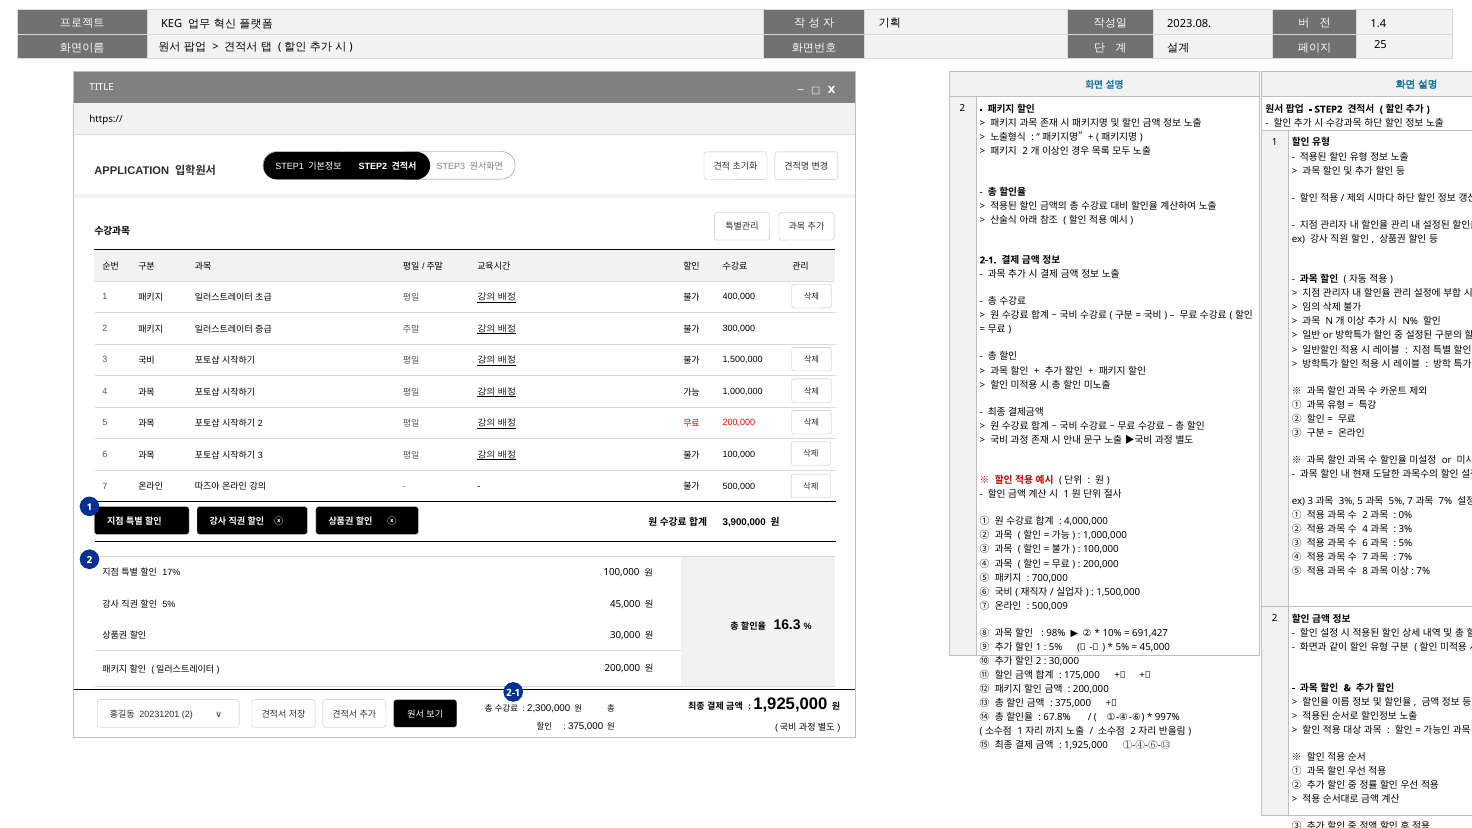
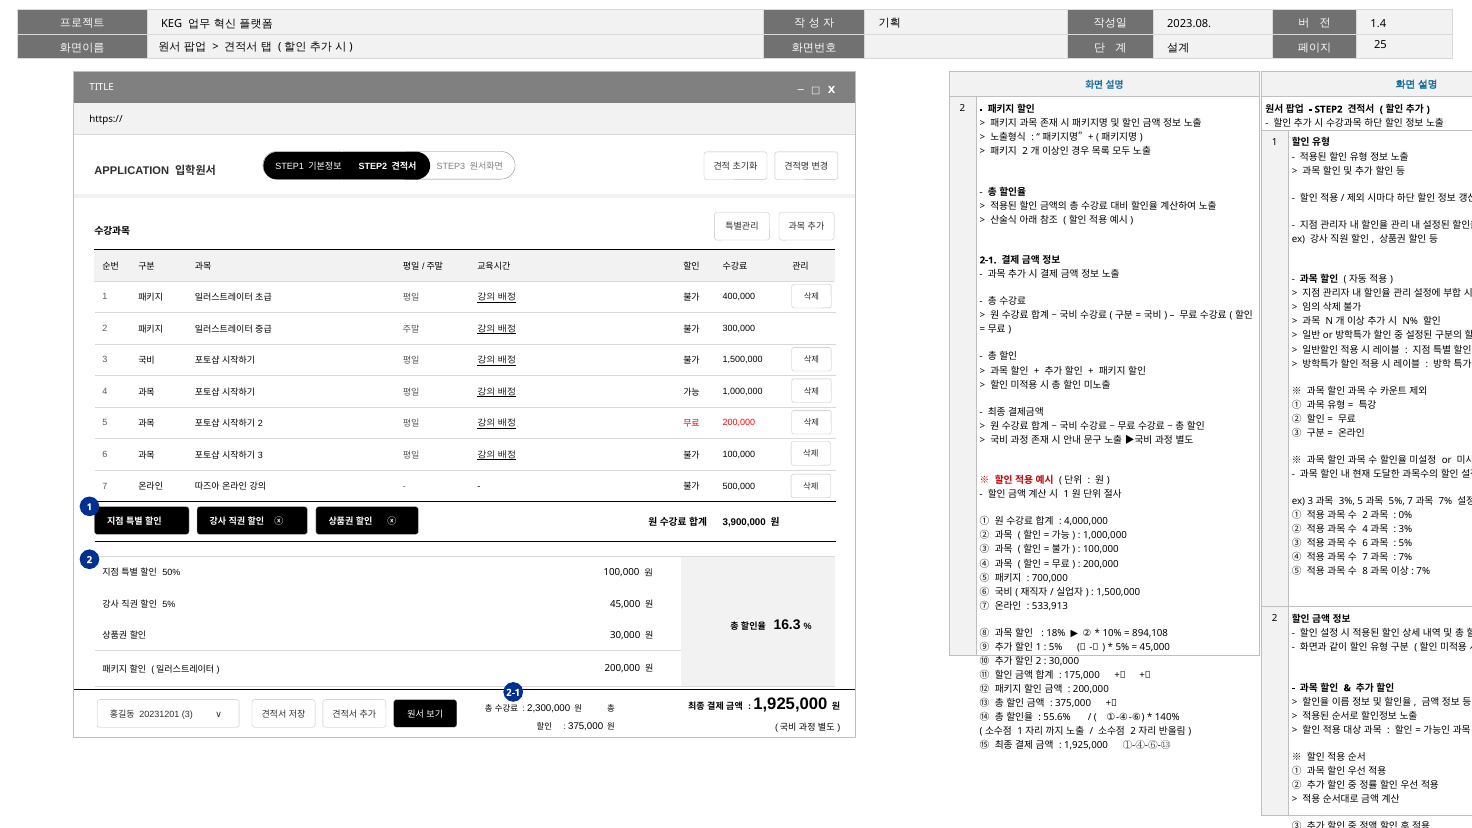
17%: 17% -> 50%
500,009: 500,009 -> 533,913
98%: 98% -> 18%
691,427: 691,427 -> 894,108
20231201 2: 2 -> 3
67.8%: 67.8% -> 55.6%
997%: 997% -> 140%
